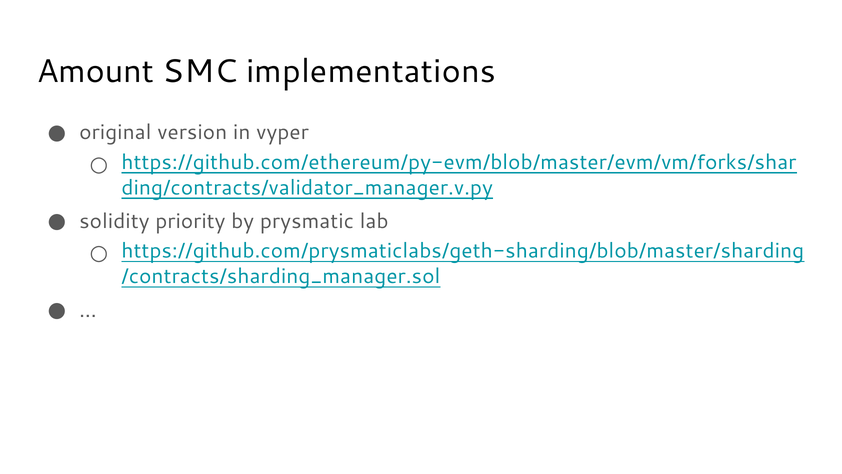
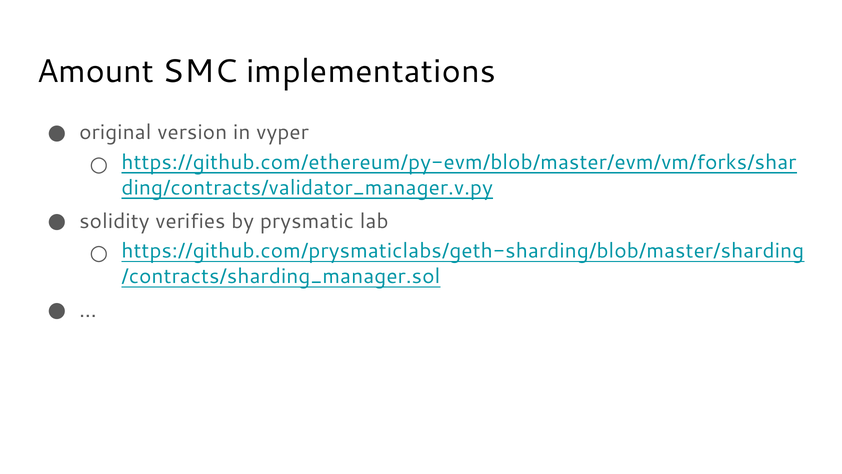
priority: priority -> verifies
